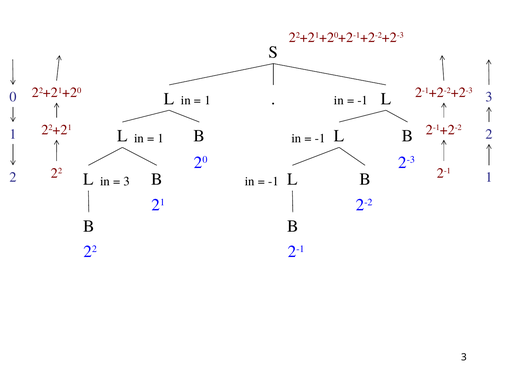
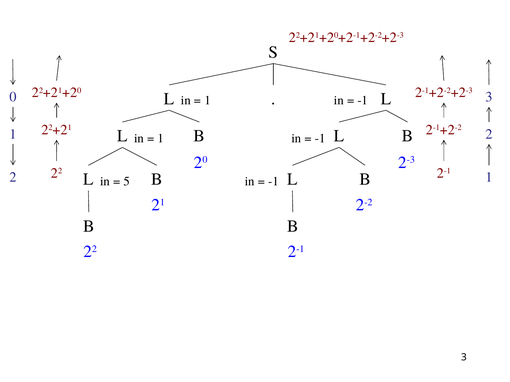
3 at (127, 182): 3 -> 5
